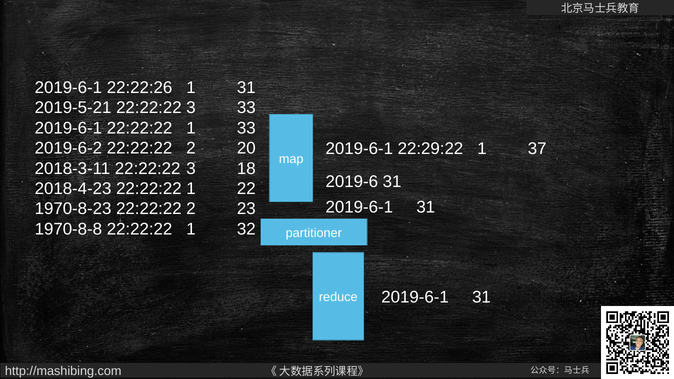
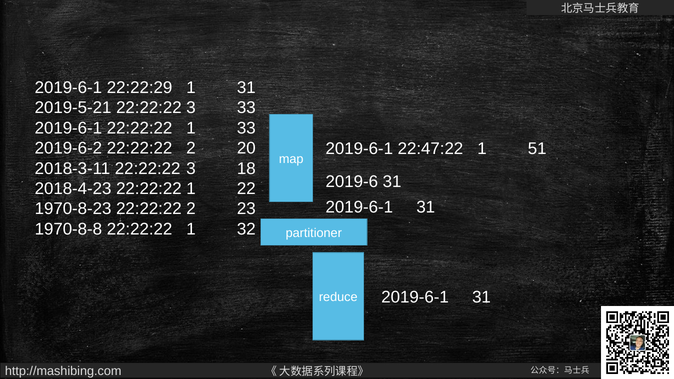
22:22:26: 22:22:26 -> 22:22:29
22:29:22: 22:29:22 -> 22:47:22
37: 37 -> 51
